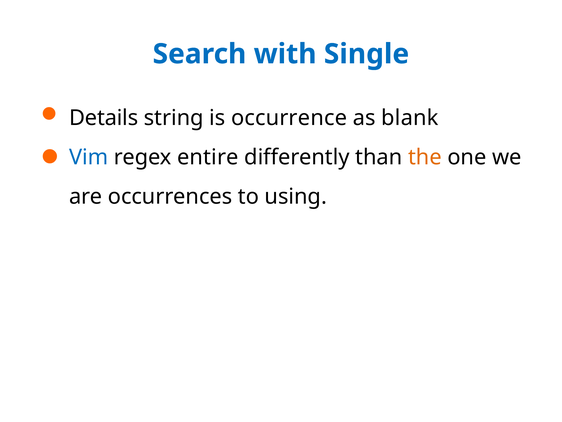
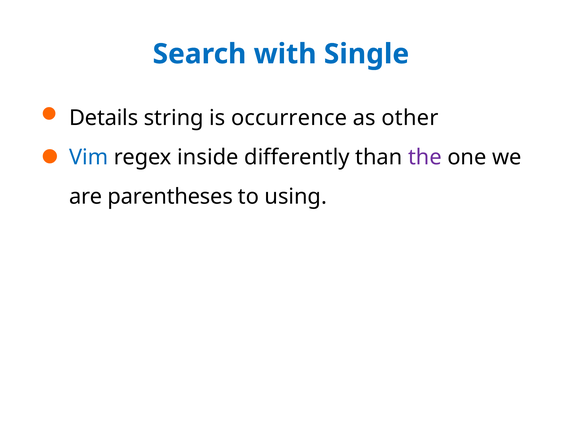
blank: blank -> other
entire: entire -> inside
the colour: orange -> purple
occurrences: occurrences -> parentheses
